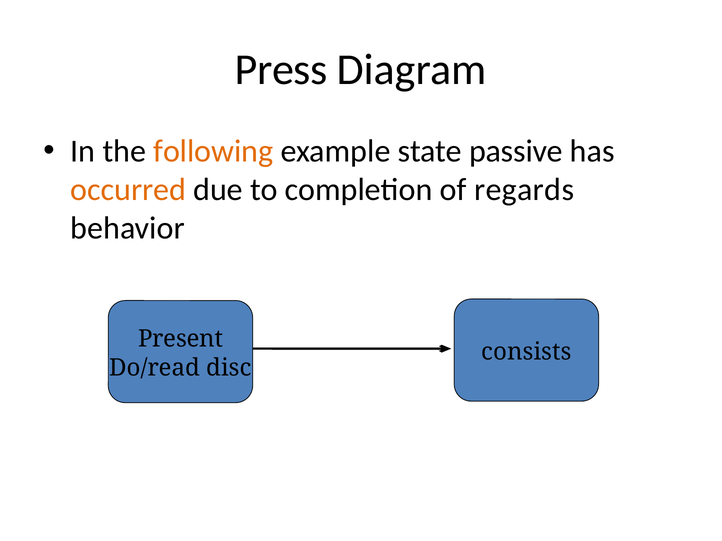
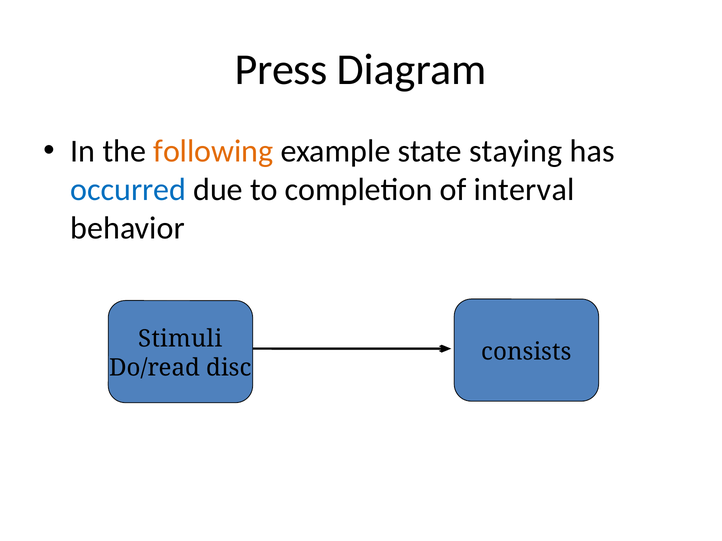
passive: passive -> staying
occurred colour: orange -> blue
regards: regards -> interval
Present: Present -> Stimuli
